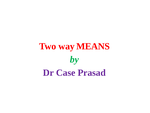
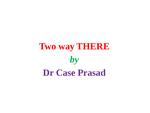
MEANS: MEANS -> THERE
